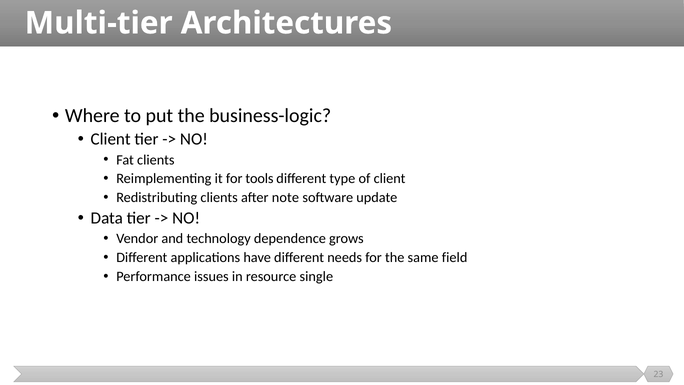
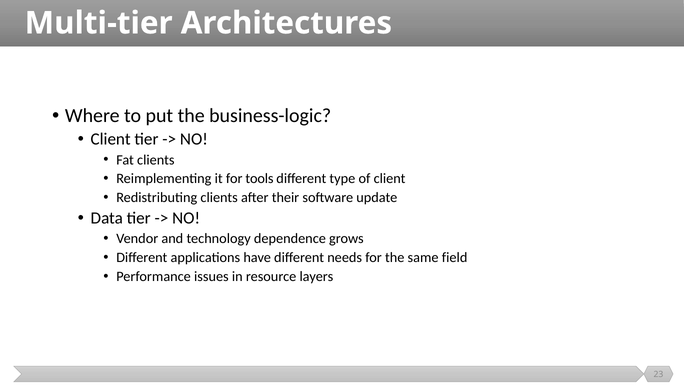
note: note -> their
single: single -> layers
